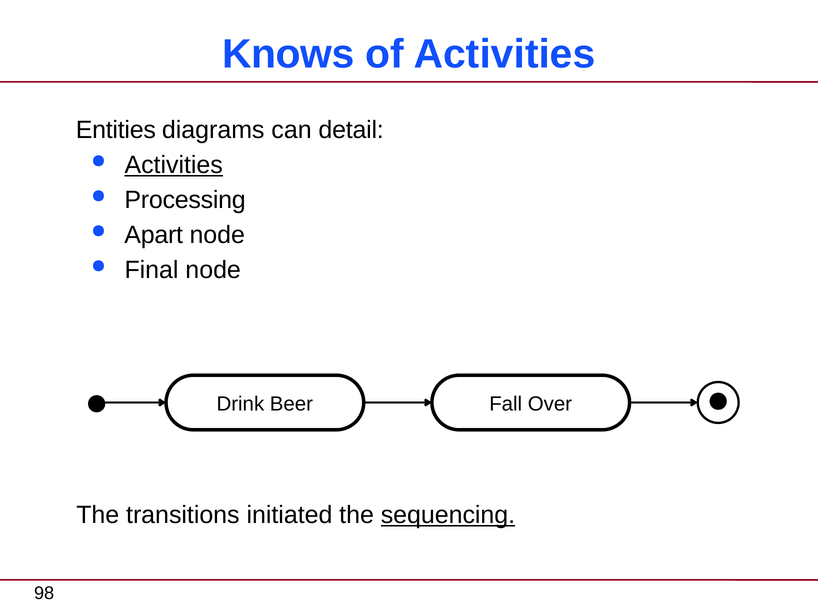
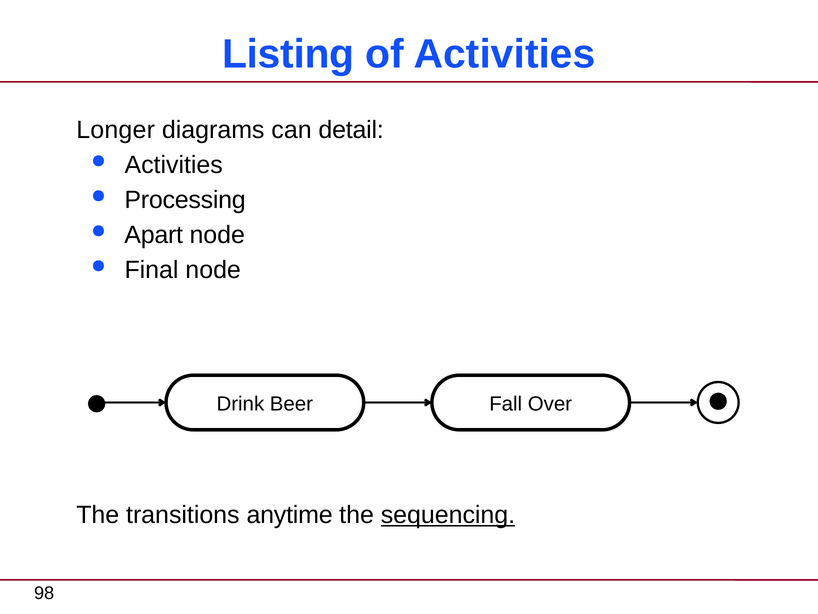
Knows: Knows -> Listing
Entities: Entities -> Longer
Activities at (174, 165) underline: present -> none
initiated: initiated -> anytime
